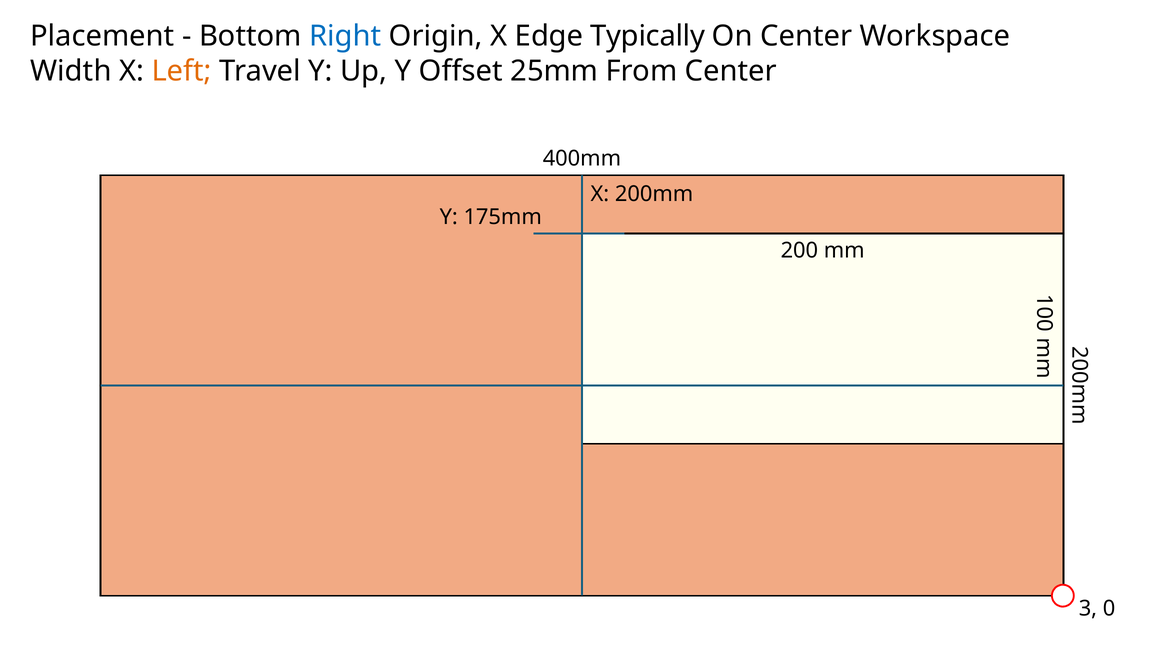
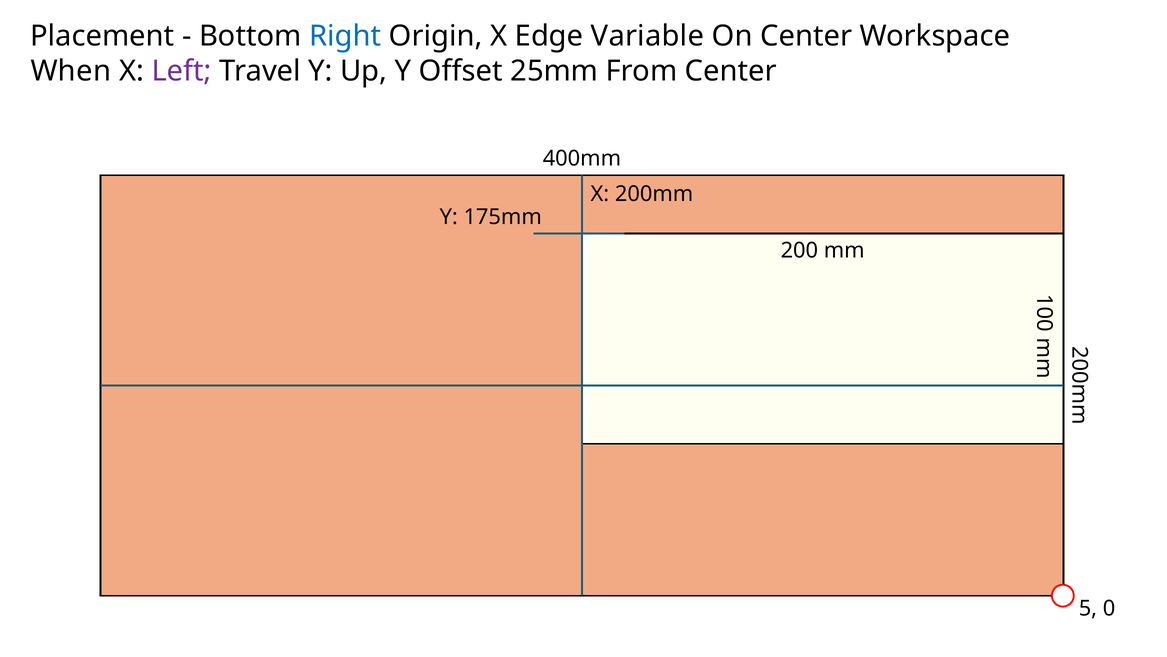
Typically: Typically -> Variable
Width: Width -> When
Left colour: orange -> purple
3: 3 -> 5
